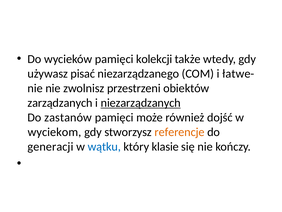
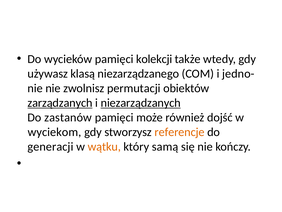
pisać: pisać -> klasą
łatwe-: łatwe- -> jedno-
przestrzeni: przestrzeni -> permutacji
zarządzanych underline: none -> present
wątku colour: blue -> orange
klasie: klasie -> samą
